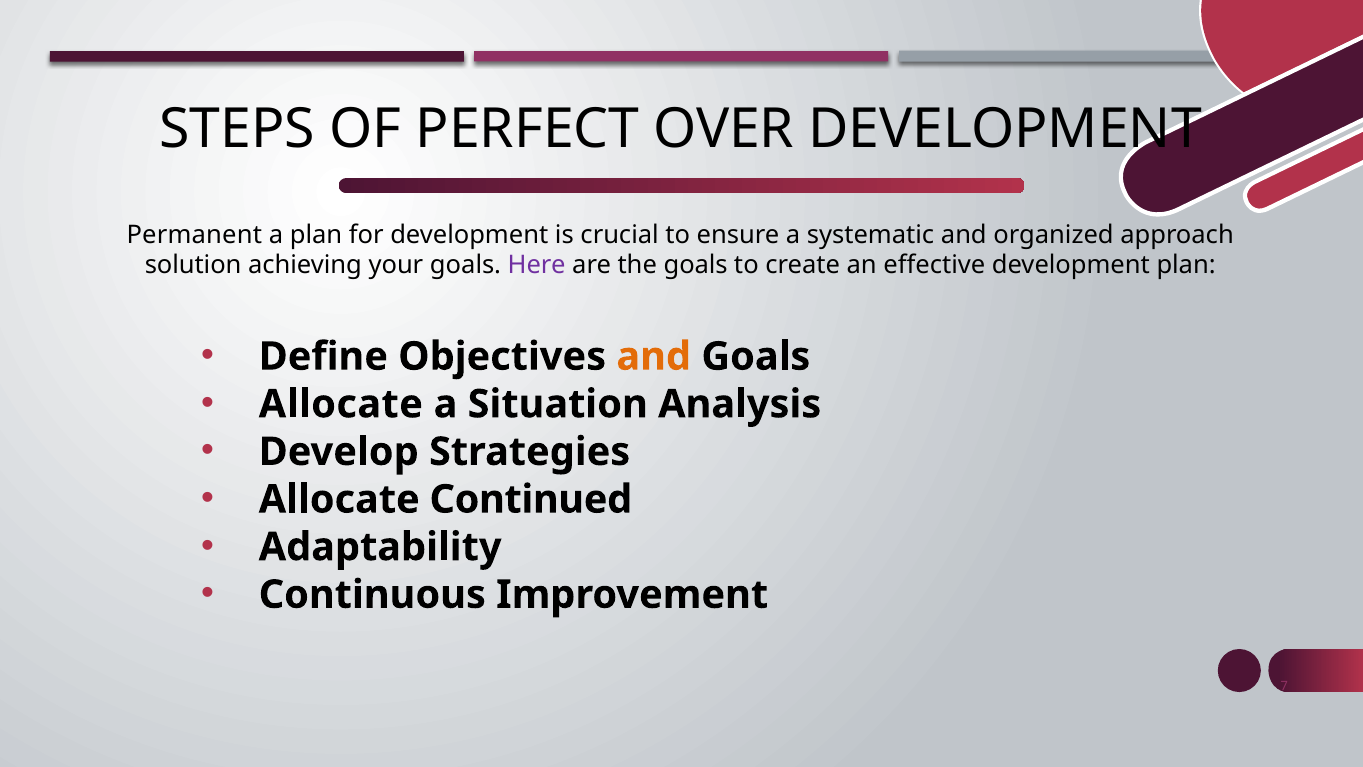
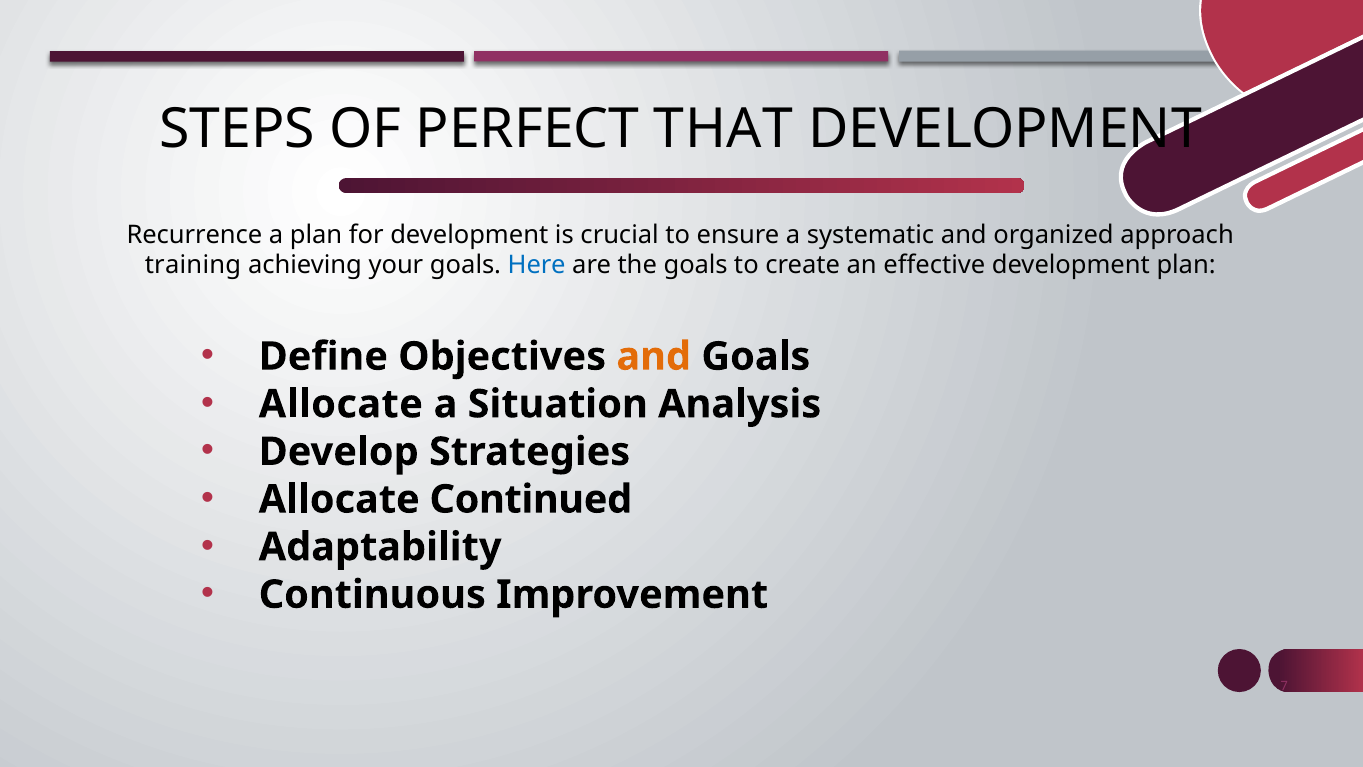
OVER: OVER -> THAT
Permanent: Permanent -> Recurrence
solution: solution -> training
Here colour: purple -> blue
